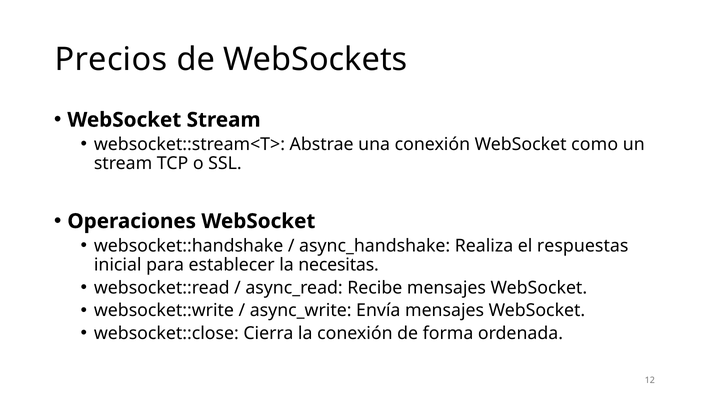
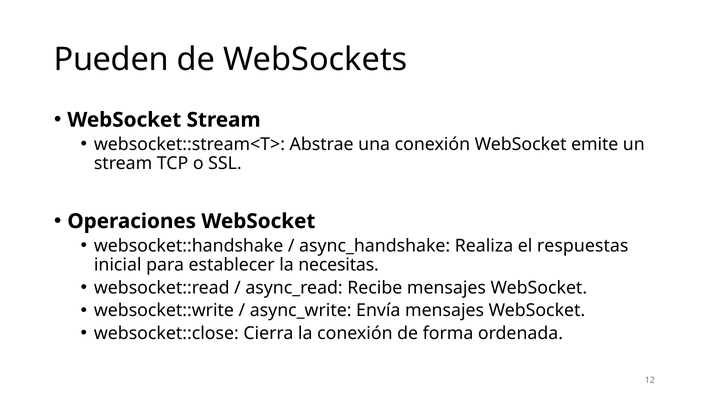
Precios: Precios -> Pueden
como: como -> emite
